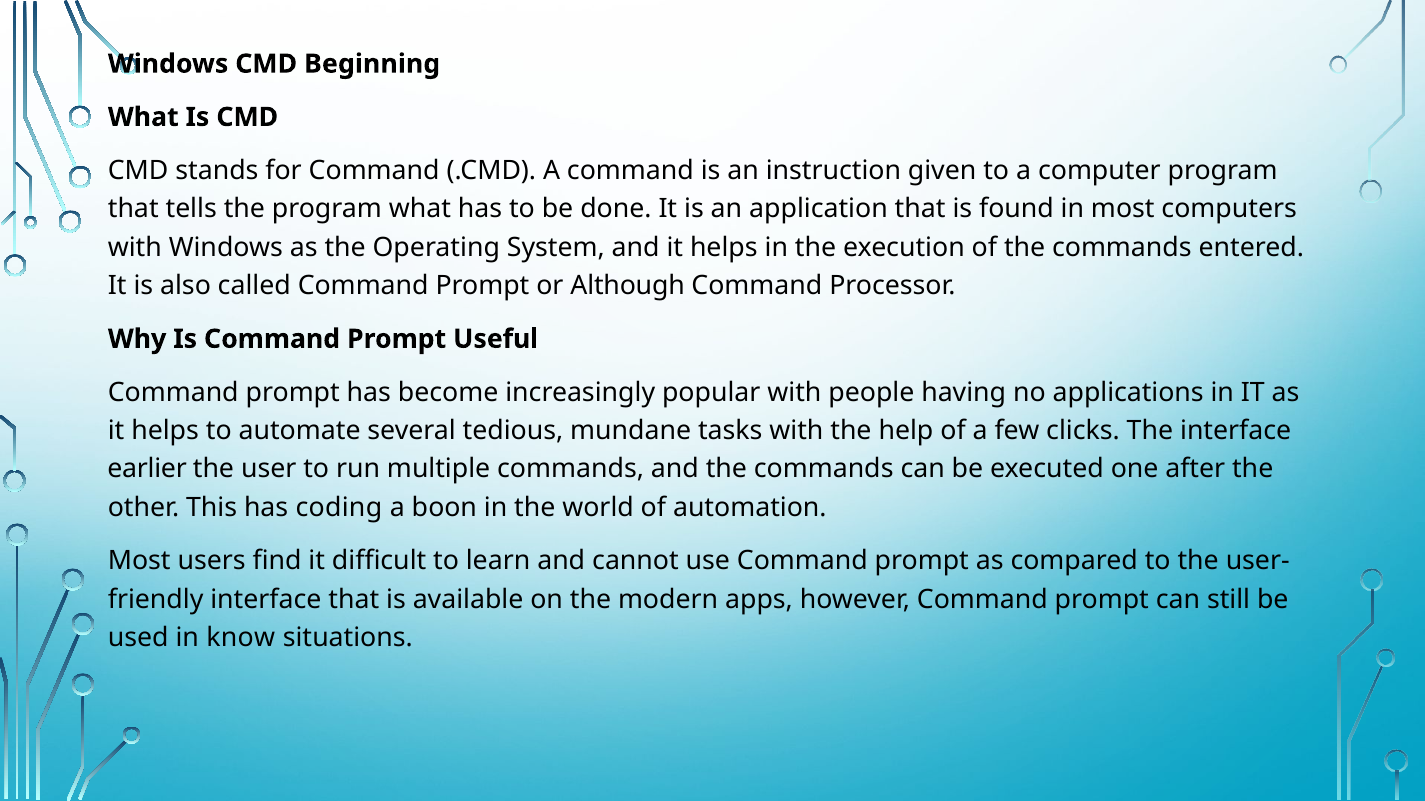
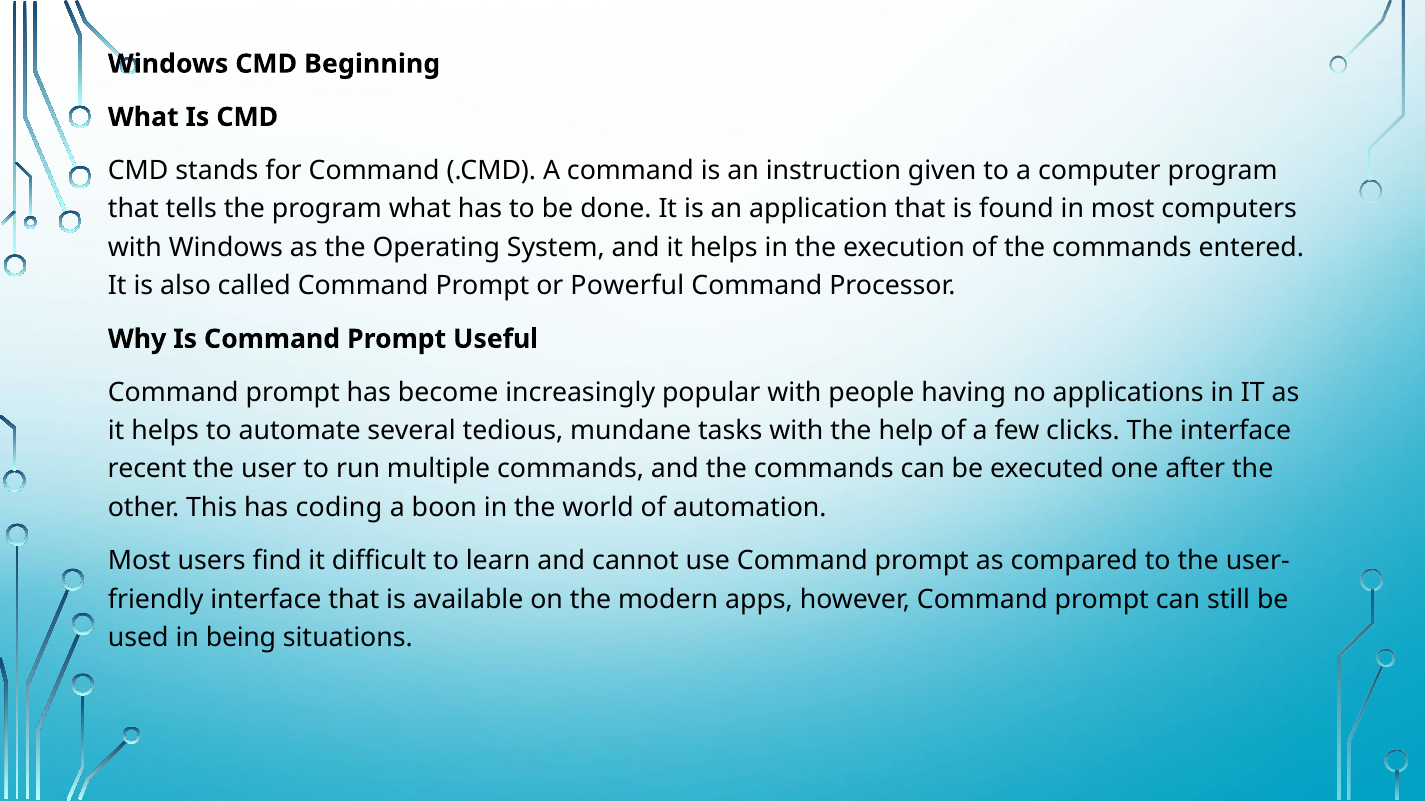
Although: Although -> Powerful
earlier: earlier -> recent
know: know -> being
